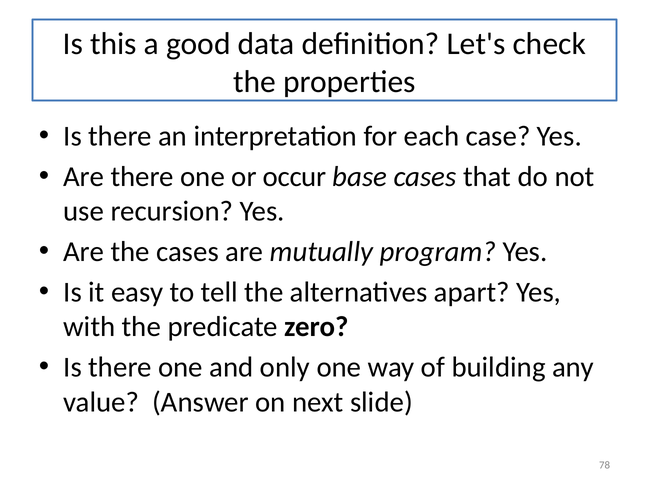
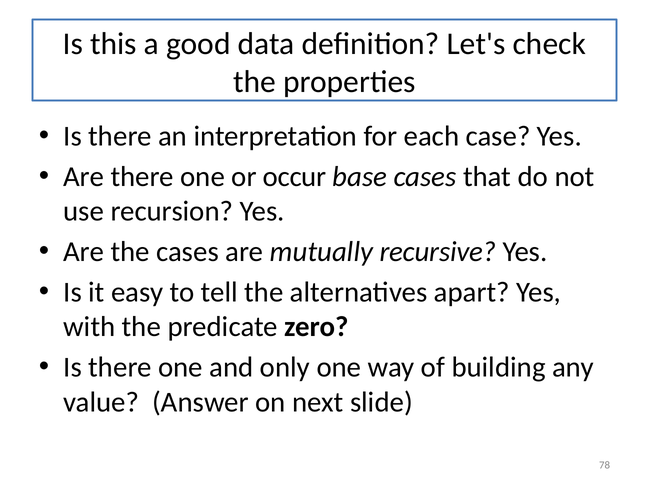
program: program -> recursive
